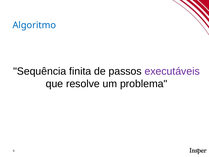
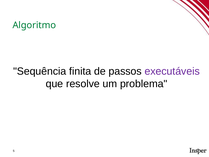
Algoritmo colour: blue -> green
